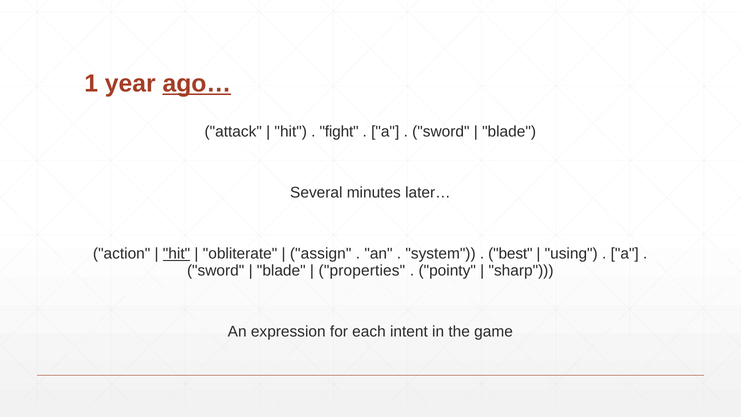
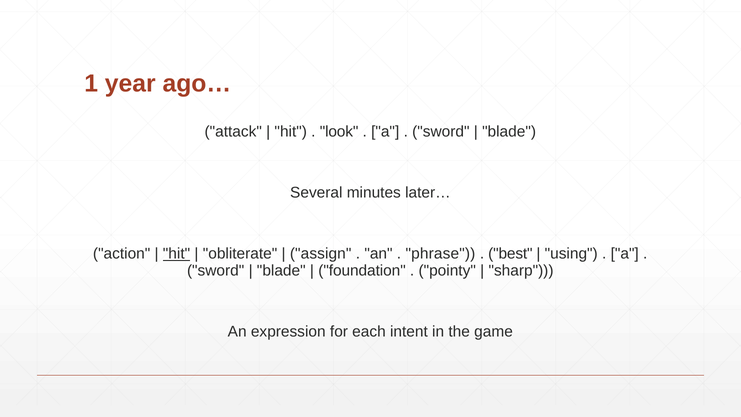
ago… underline: present -> none
fight: fight -> look
system: system -> phrase
properties: properties -> foundation
